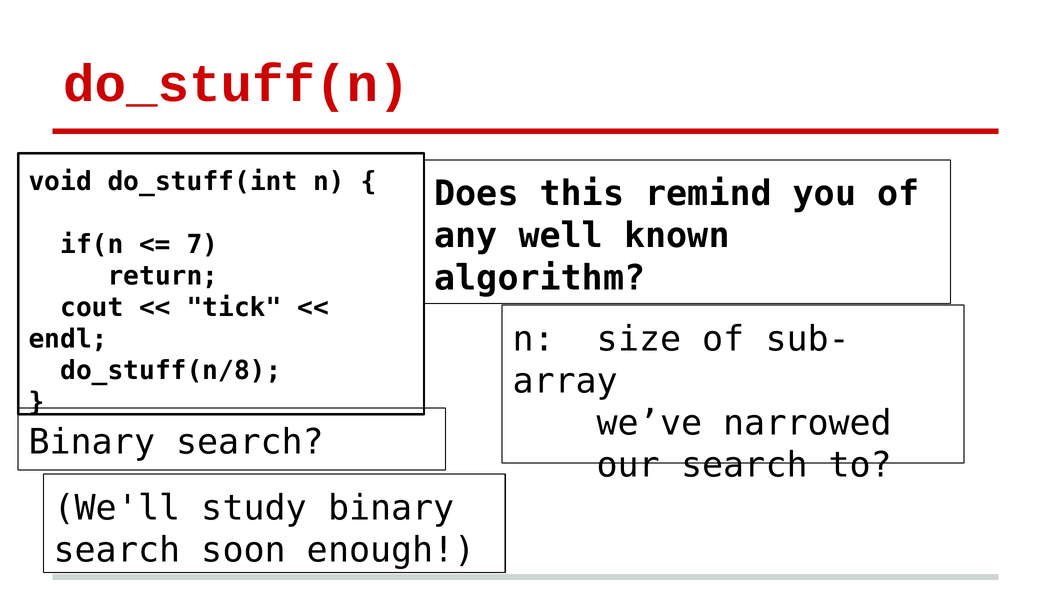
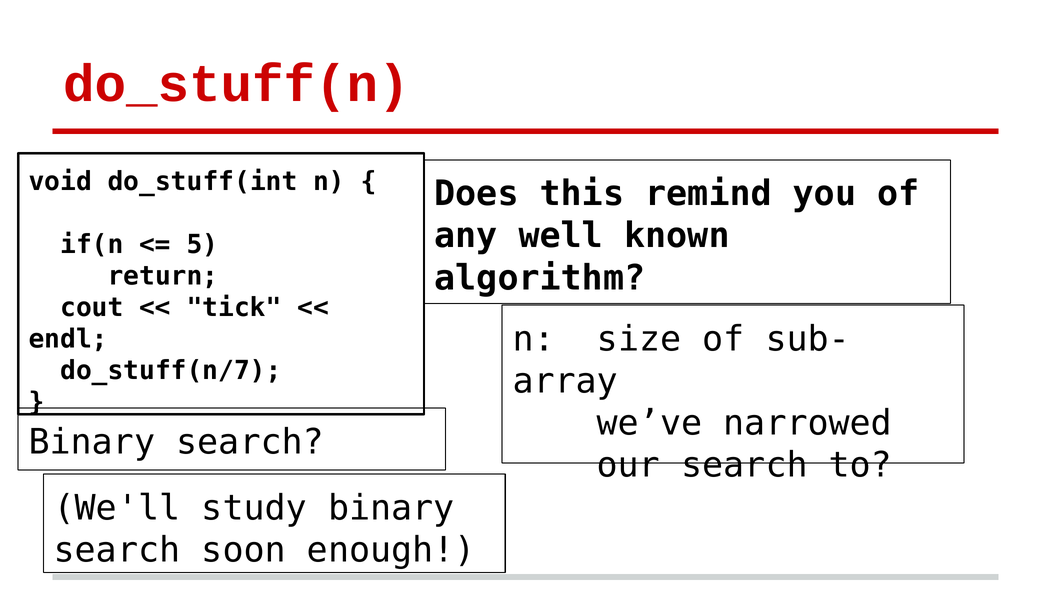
7: 7 -> 5
do_stuff(n/8: do_stuff(n/8 -> do_stuff(n/7
